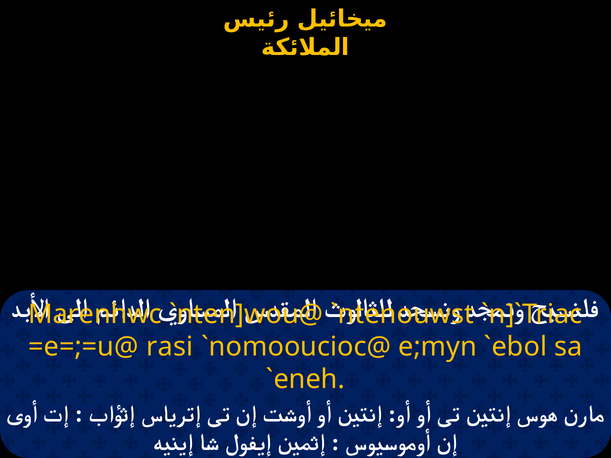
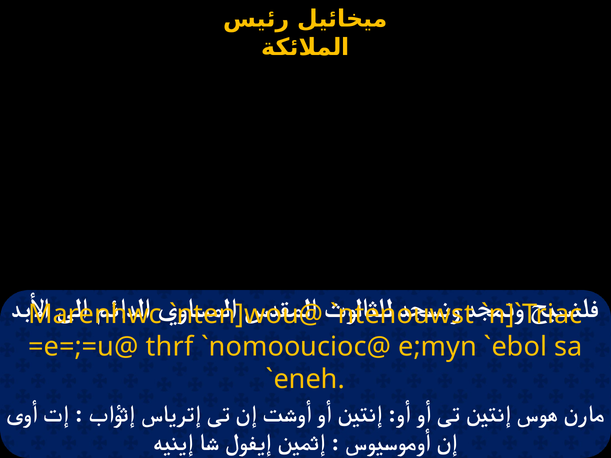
rasi: rasi -> thrf
